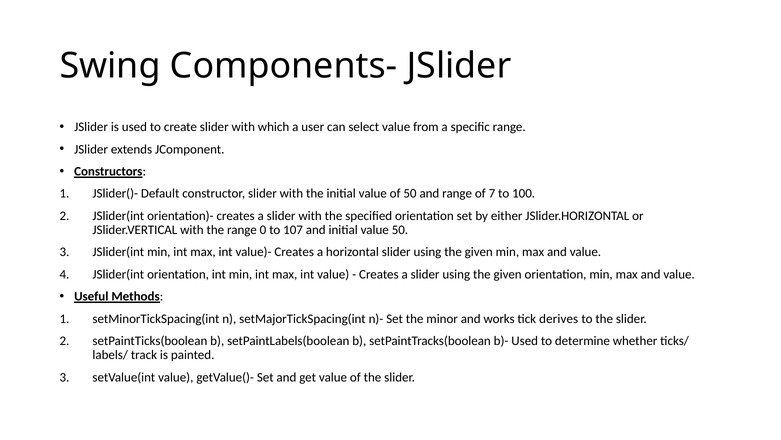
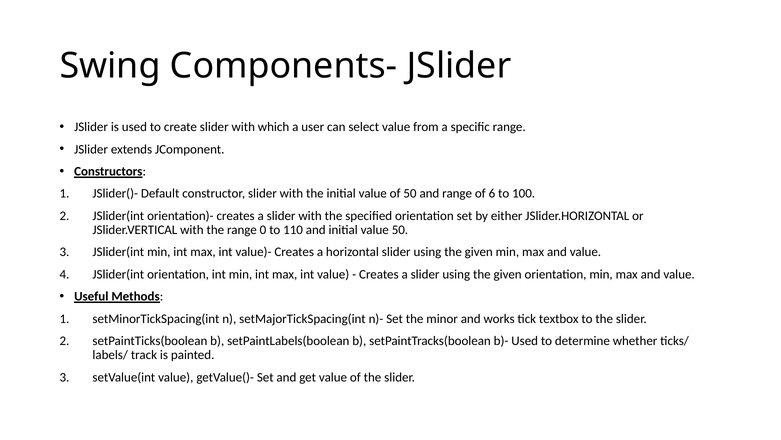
7: 7 -> 6
107: 107 -> 110
derives: derives -> textbox
